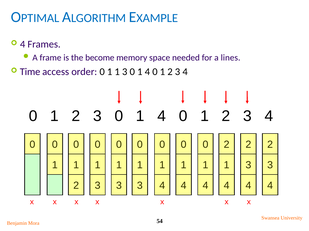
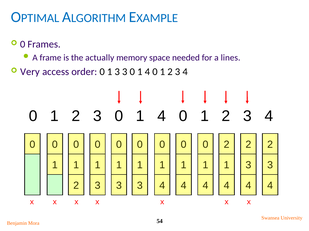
4 at (23, 44): 4 -> 0
become: become -> actually
Time: Time -> Very
order 0 1 1: 1 -> 3
